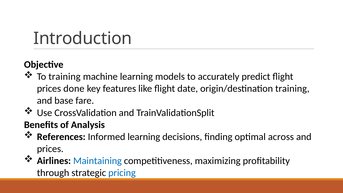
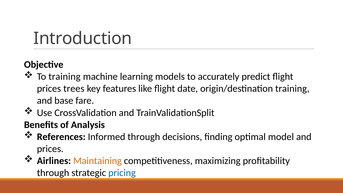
done: done -> trees
Informed learning: learning -> through
across: across -> model
Maintaining colour: blue -> orange
